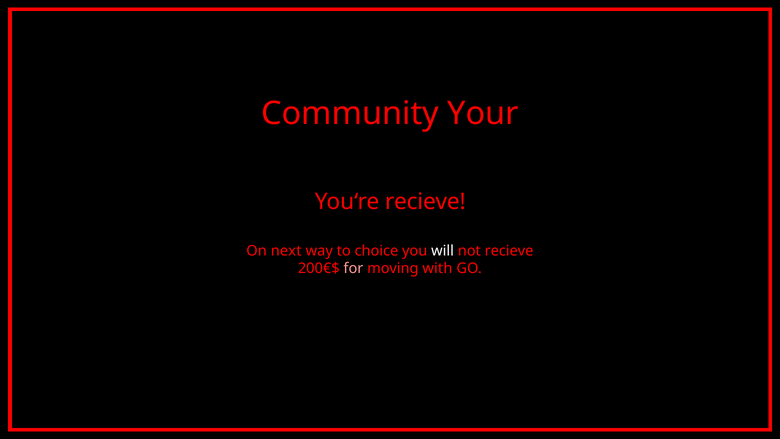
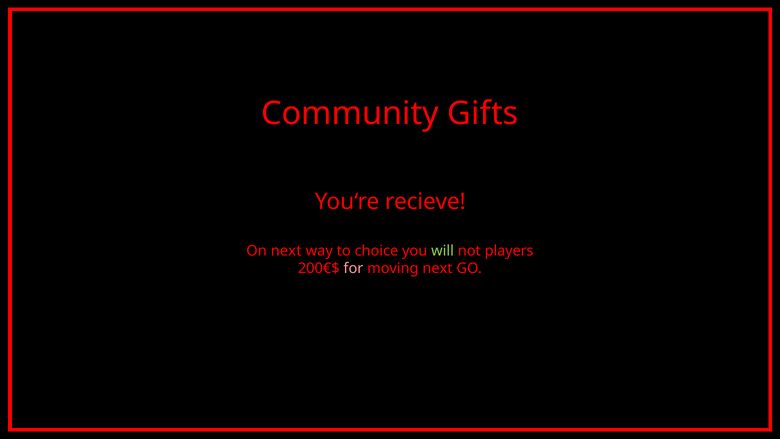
Your: Your -> Gifts
will colour: white -> light green
not recieve: recieve -> players
moving with: with -> next
